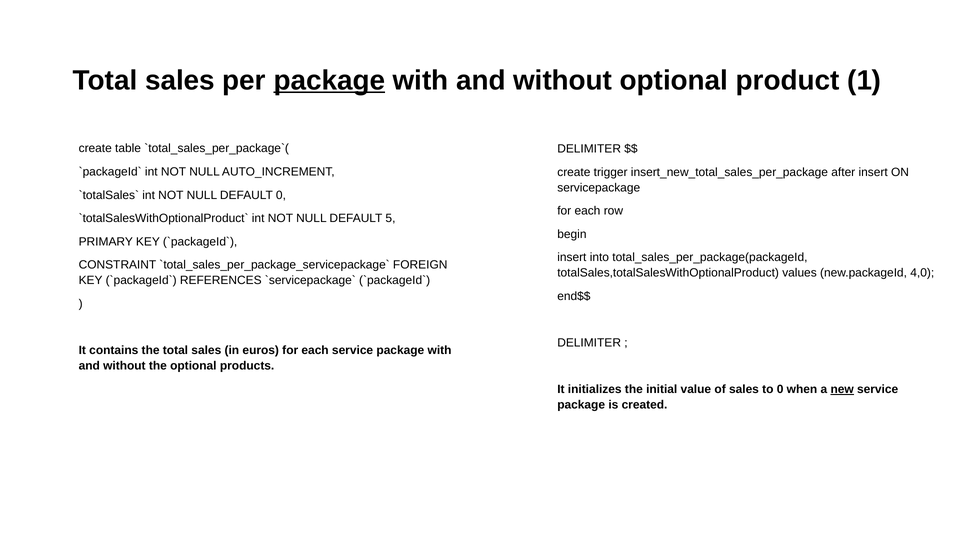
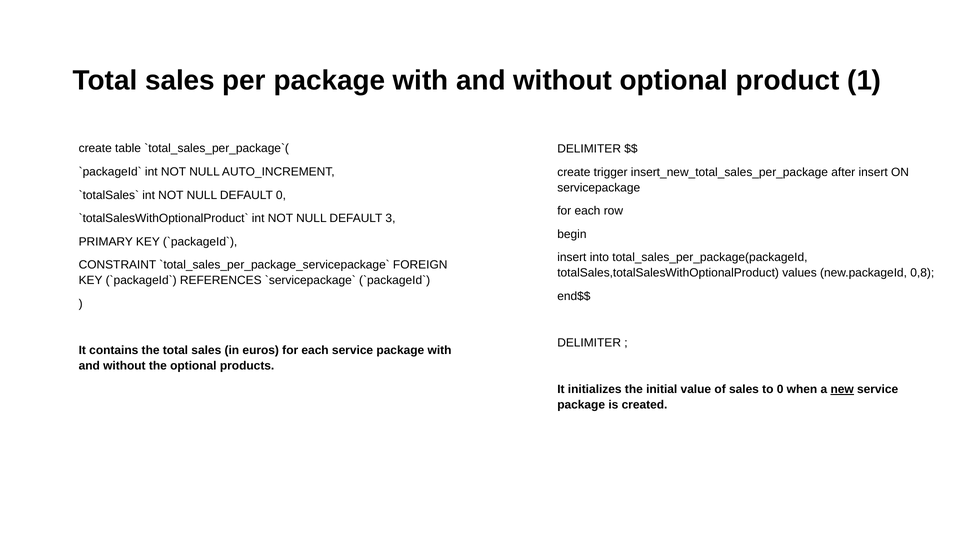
package at (329, 80) underline: present -> none
5: 5 -> 3
4,0: 4,0 -> 0,8
